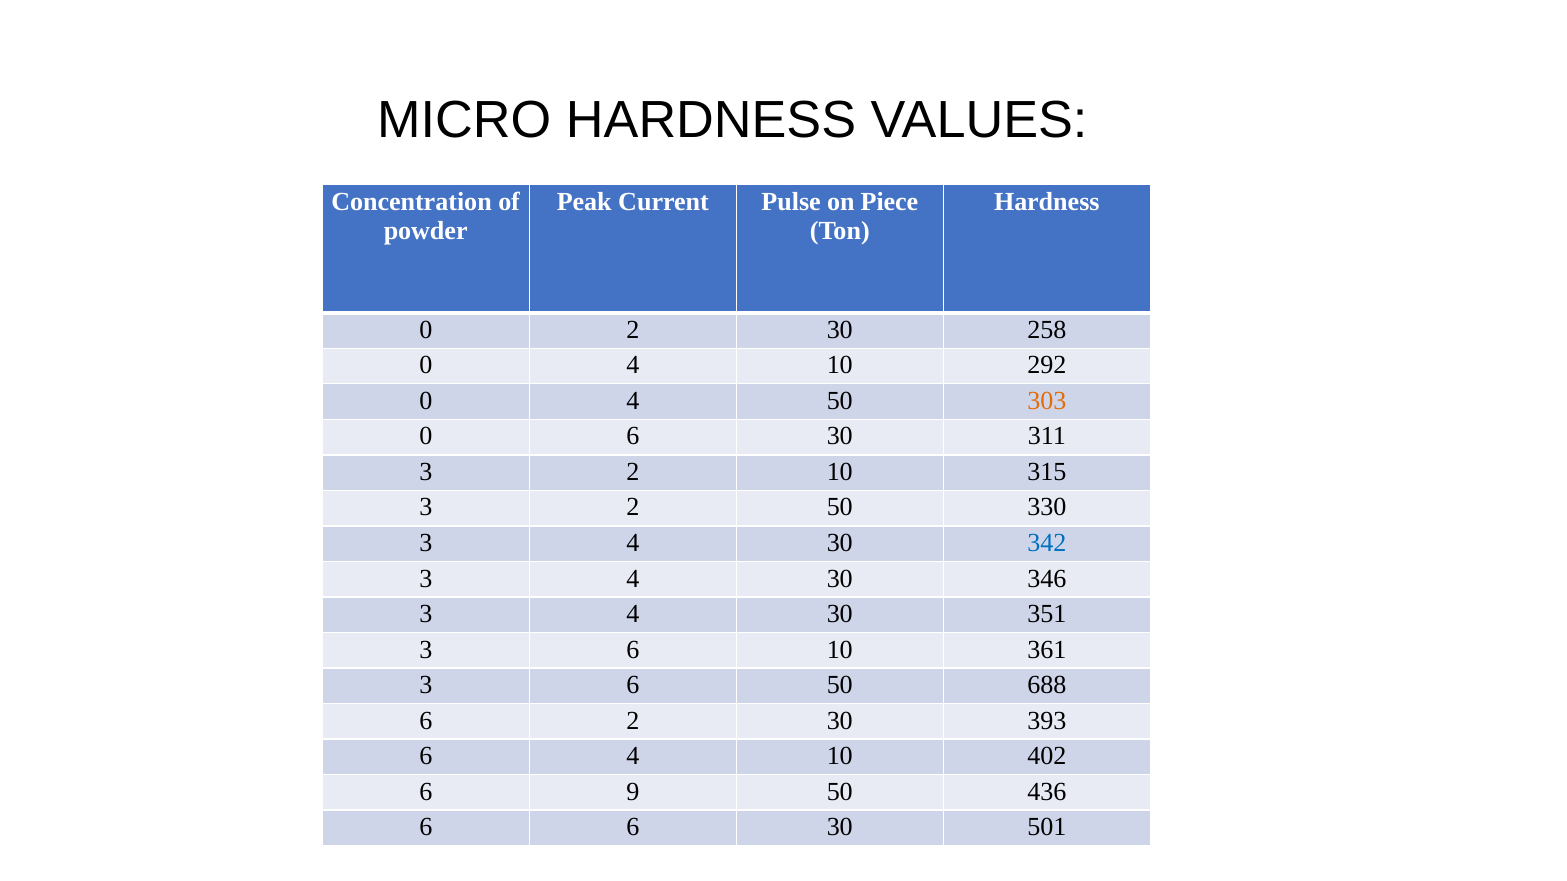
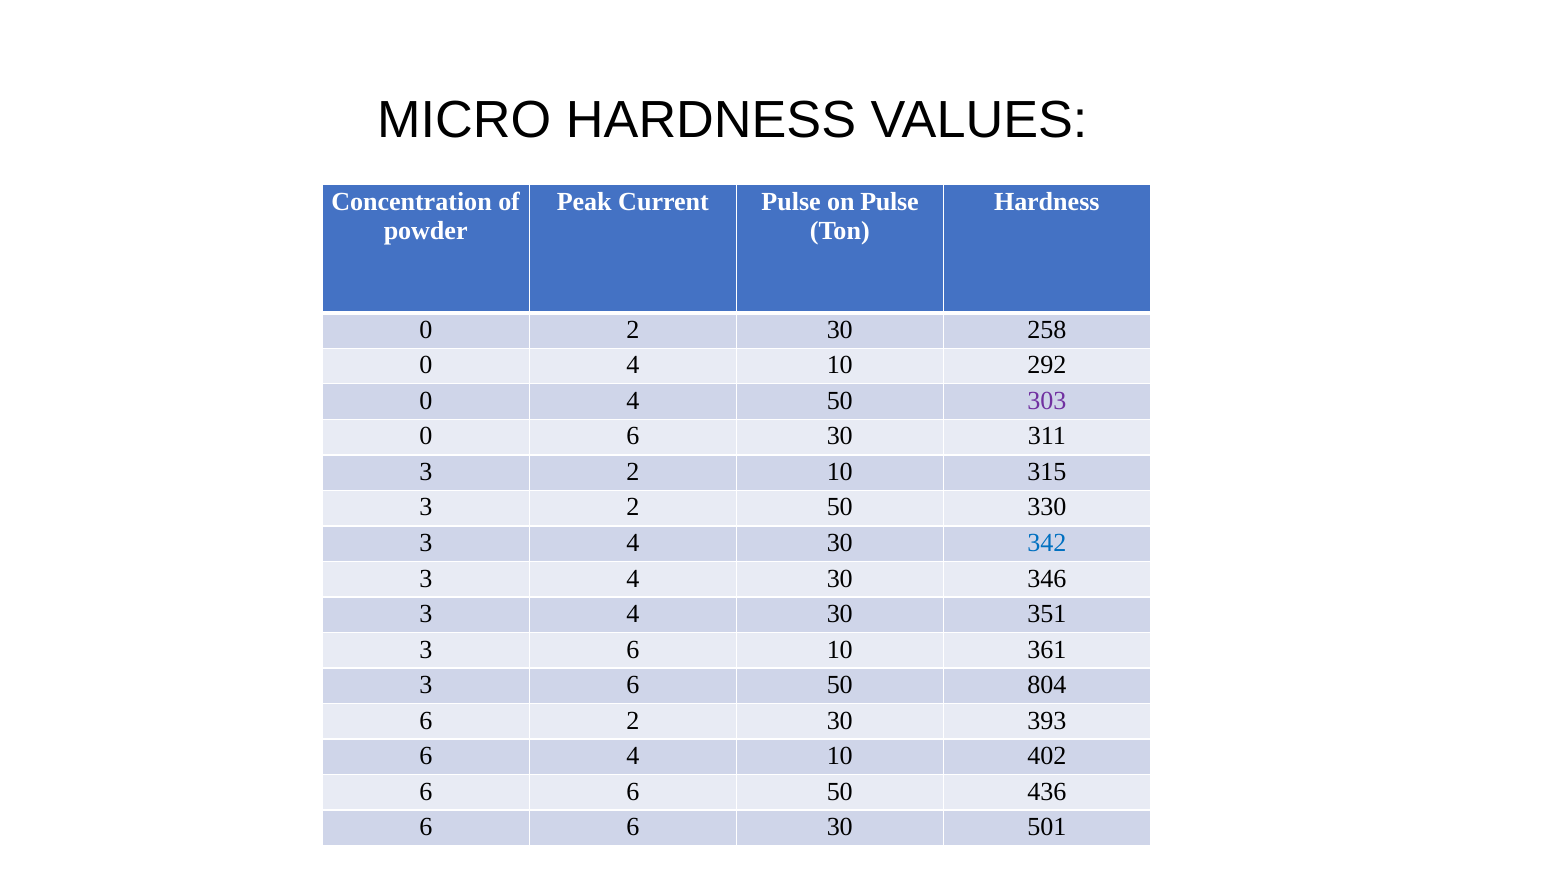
on Piece: Piece -> Pulse
303 colour: orange -> purple
688: 688 -> 804
9 at (633, 792): 9 -> 6
